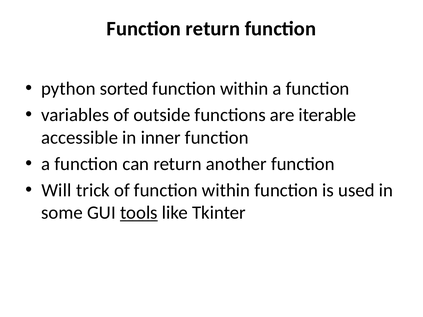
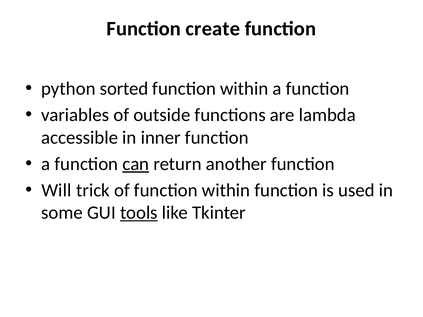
Function return: return -> create
iterable: iterable -> lambda
can underline: none -> present
